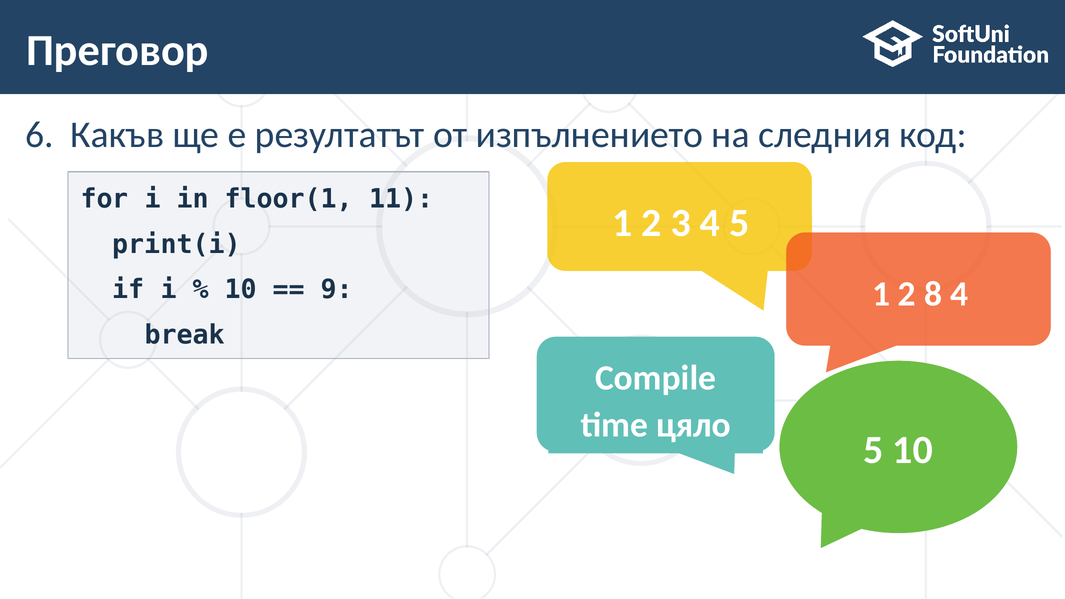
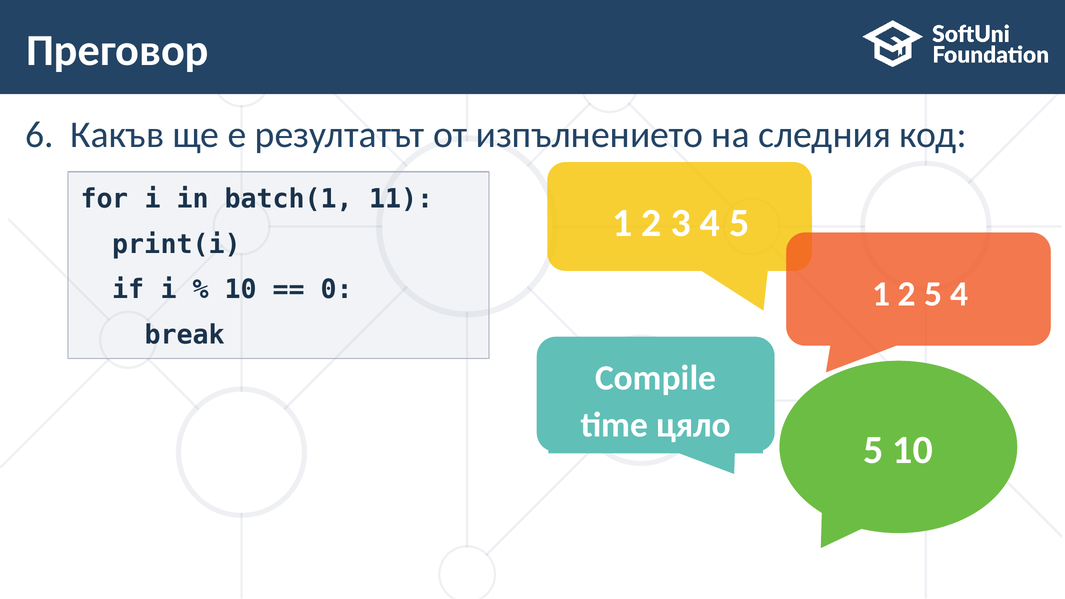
floor(1: floor(1 -> batch(1
9: 9 -> 0
2 8: 8 -> 5
